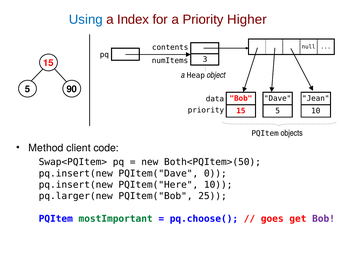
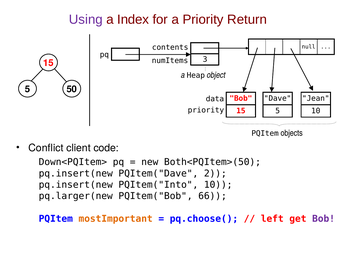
Using colour: blue -> purple
Higher: Higher -> Return
90: 90 -> 50
Method: Method -> Conflict
Swap<PQItem>: Swap<PQItem> -> Down<PQItem>
0: 0 -> 2
PQItem("Here: PQItem("Here -> PQItem("Into
25: 25 -> 66
mostImportant colour: green -> orange
goes: goes -> left
